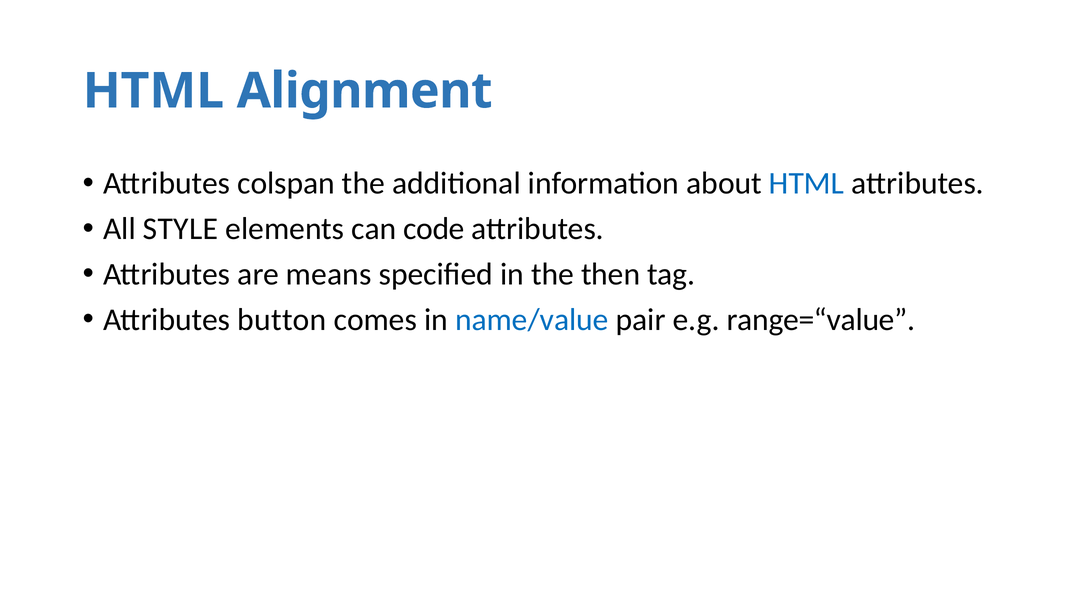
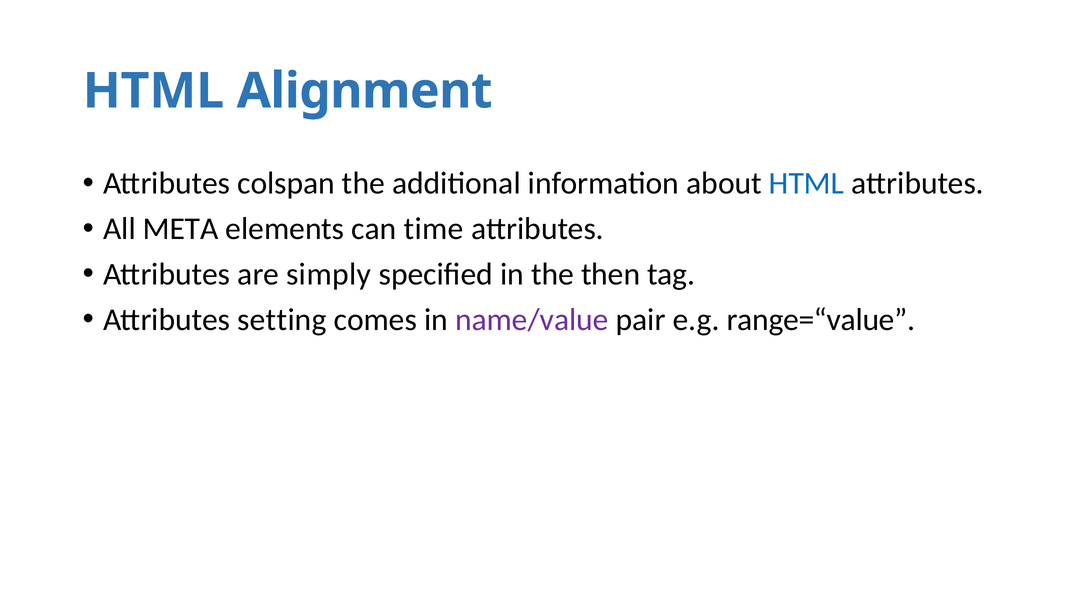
STYLE: STYLE -> META
code: code -> time
means: means -> simply
button: button -> setting
name/value colour: blue -> purple
